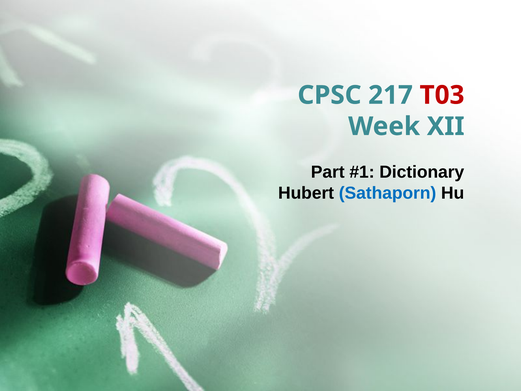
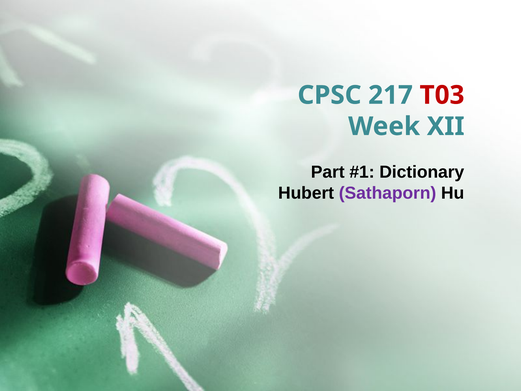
Sathaporn colour: blue -> purple
